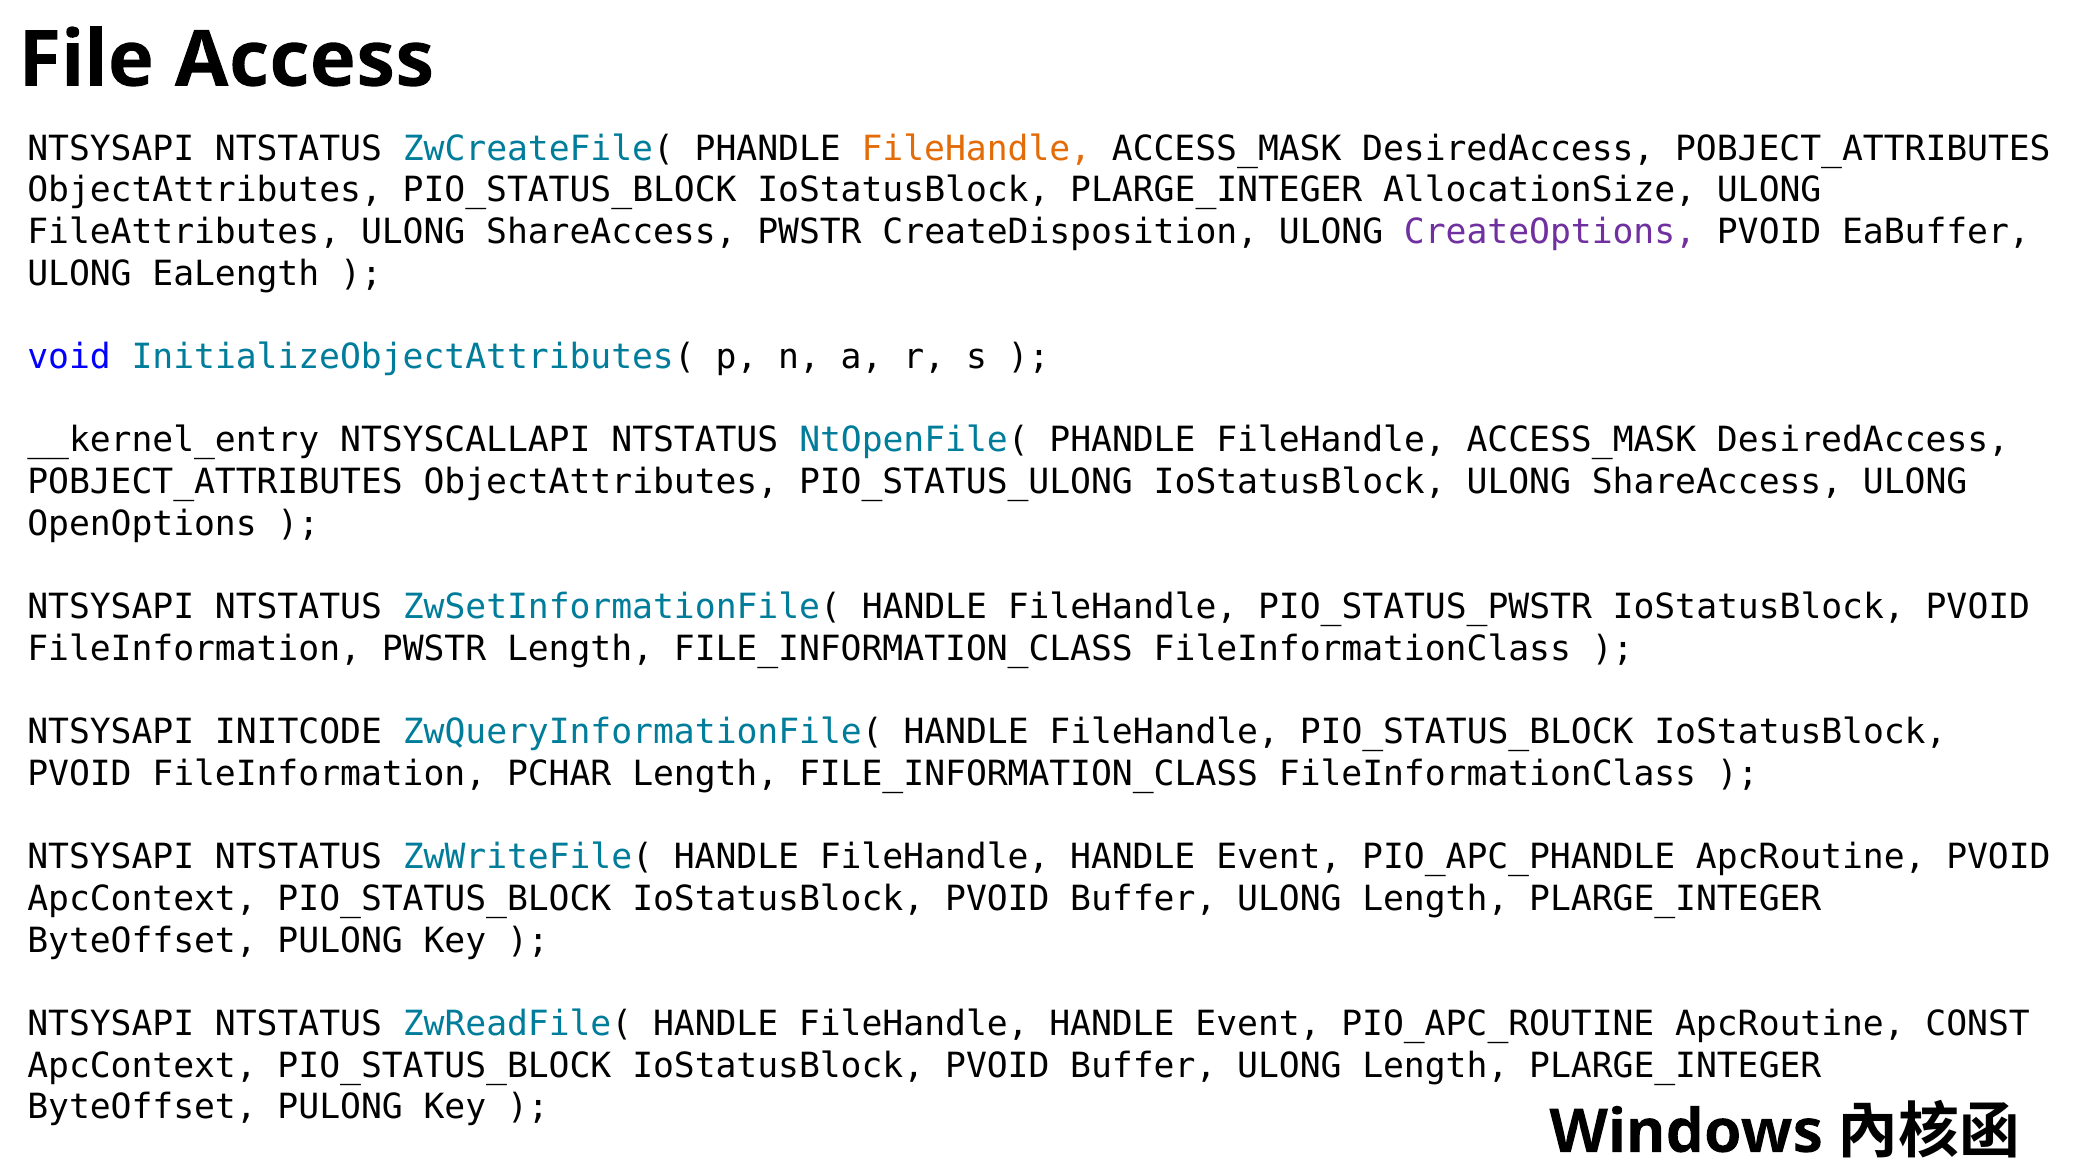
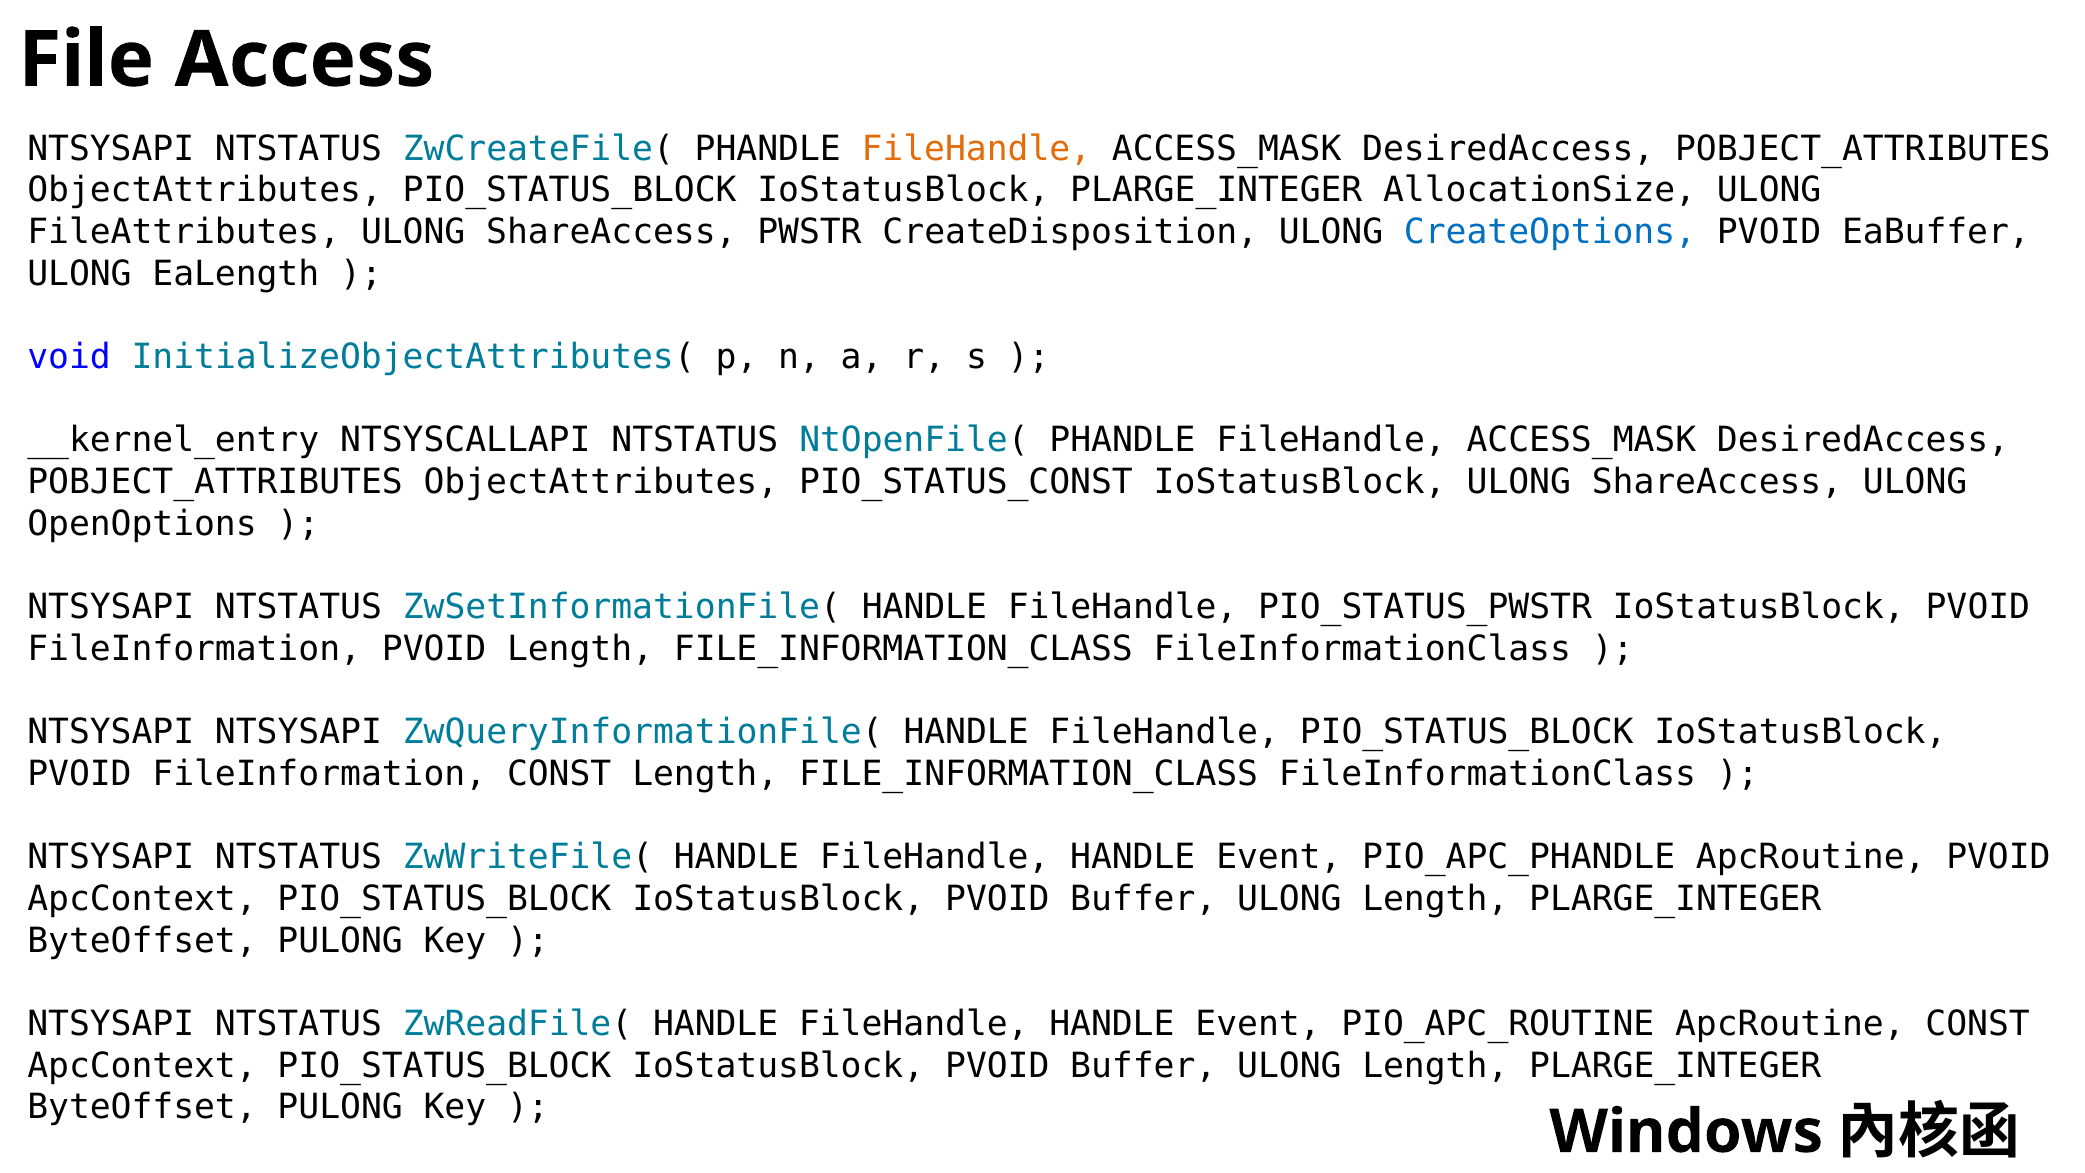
CreateOptions colour: purple -> blue
PIO_STATUS_ULONG: PIO_STATUS_ULONG -> PIO_STATUS_CONST
FileInformation PWSTR: PWSTR -> PVOID
NTSYSAPI INITCODE: INITCODE -> NTSYSAPI
FileInformation PCHAR: PCHAR -> CONST
